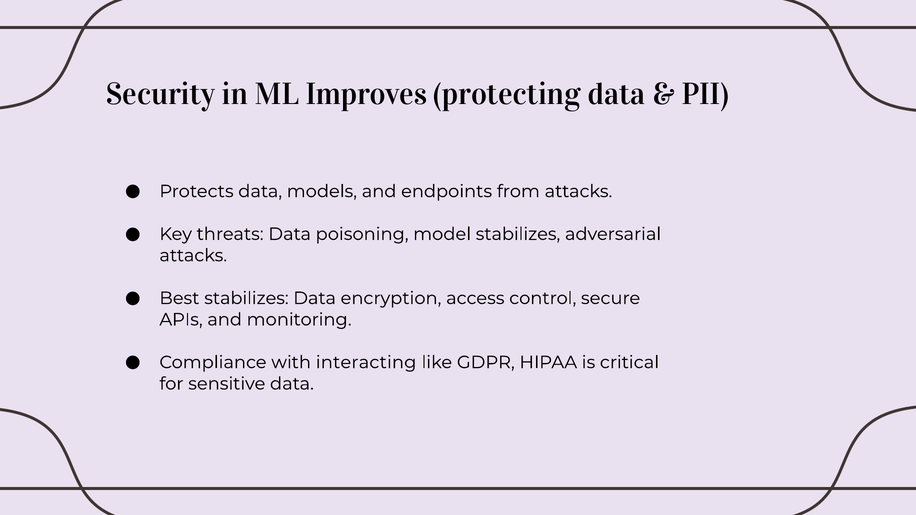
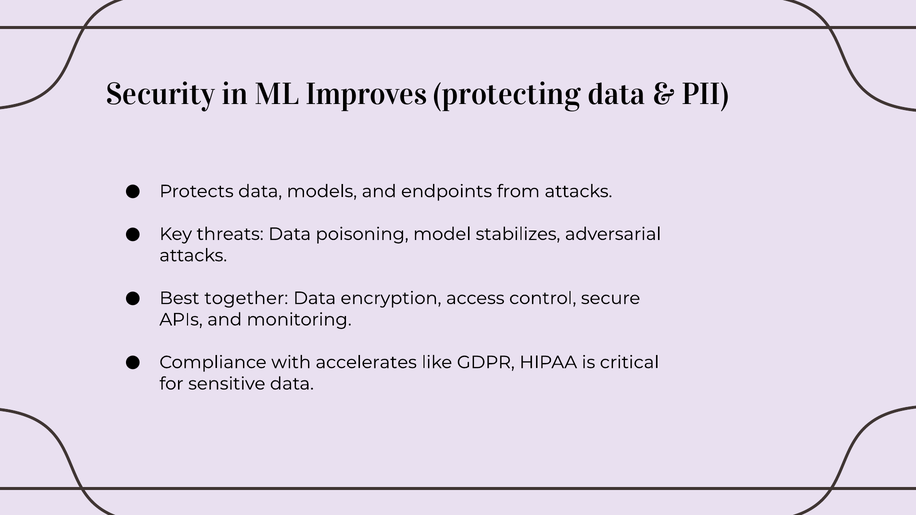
Best stabilizes: stabilizes -> together
interacting: interacting -> accelerates
